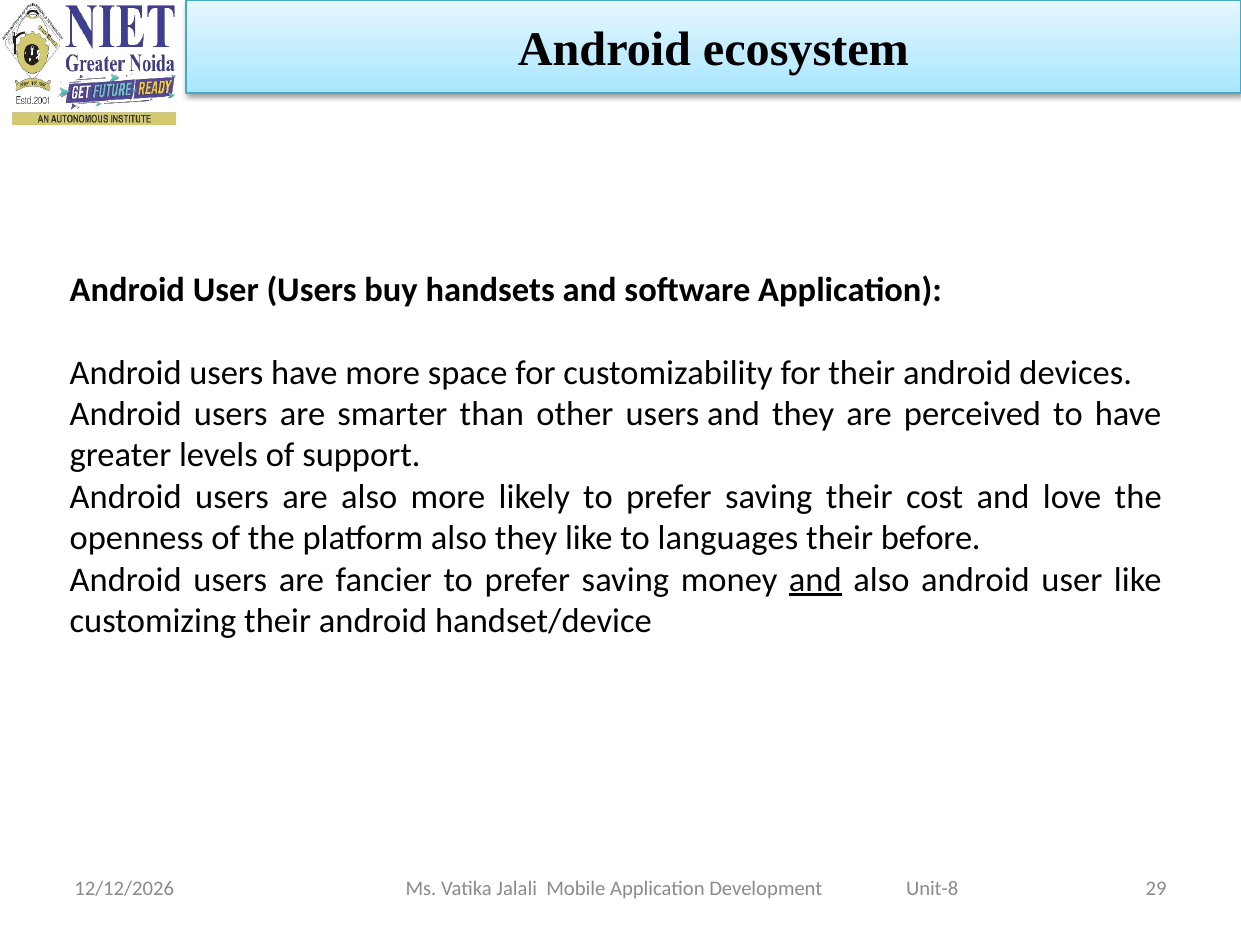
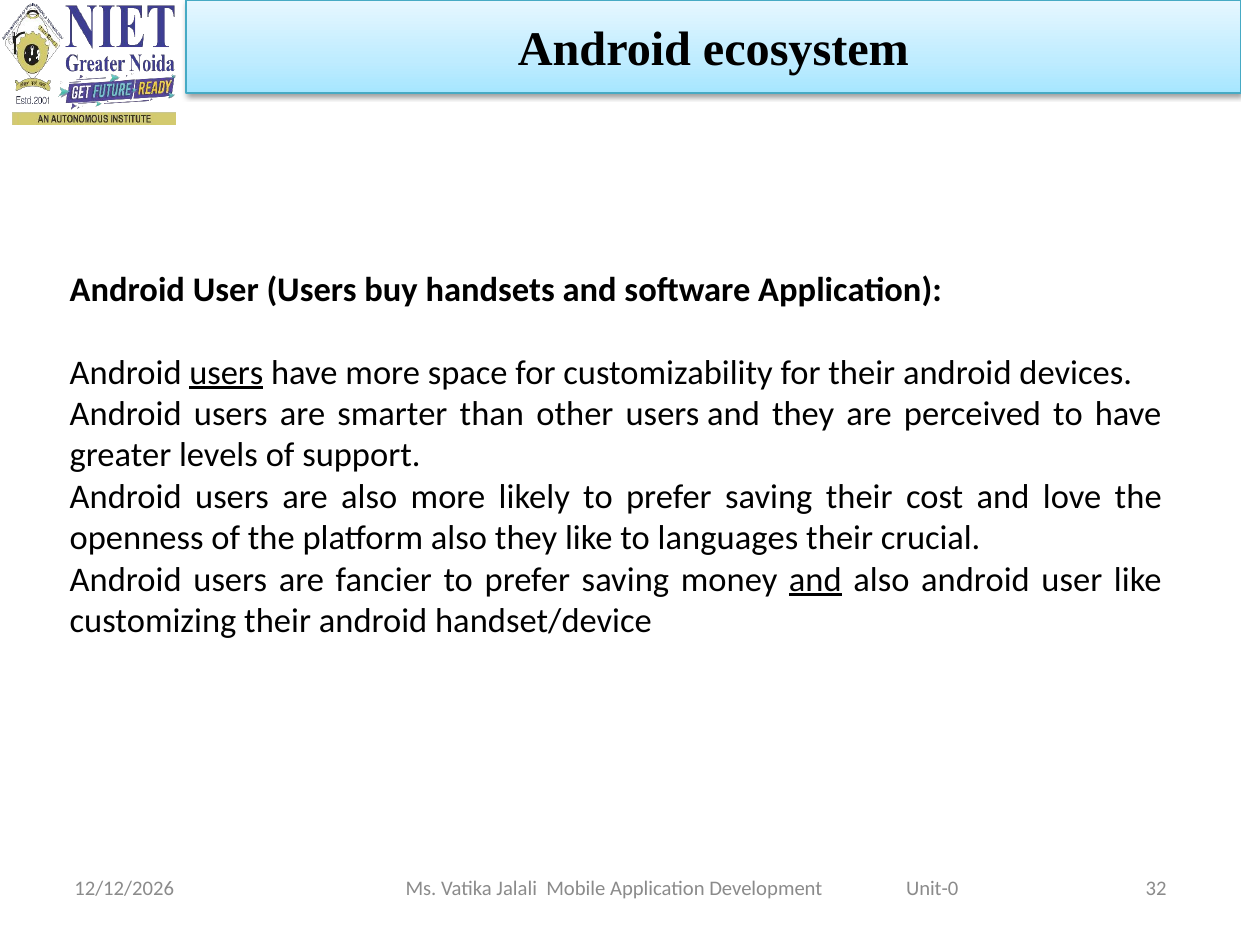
users at (226, 373) underline: none -> present
before: before -> crucial
29: 29 -> 32
Unit-8: Unit-8 -> Unit-0
